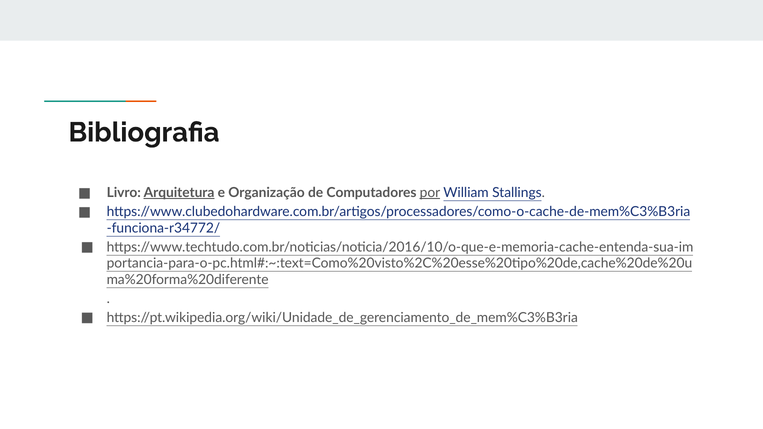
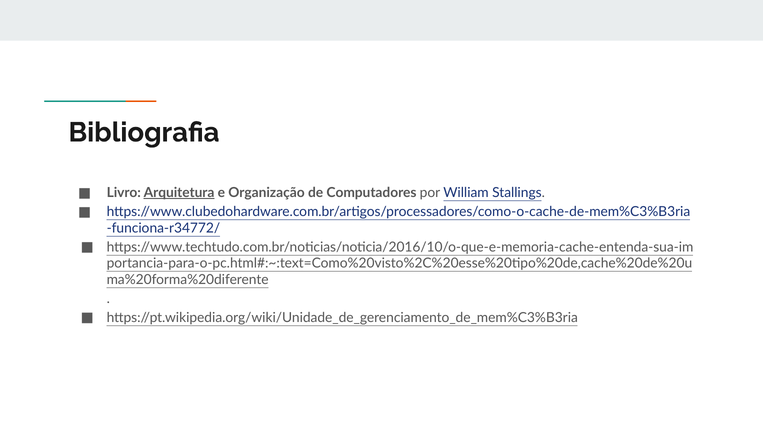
por underline: present -> none
